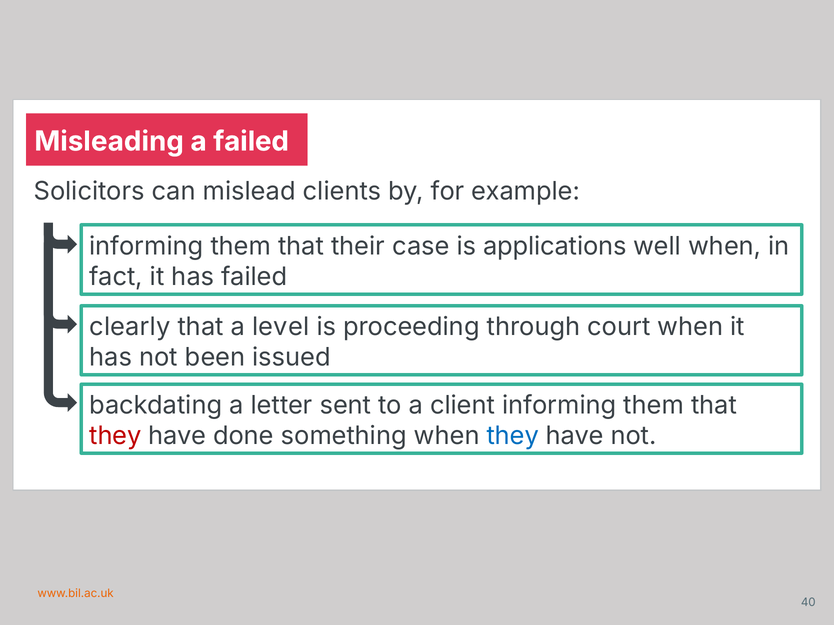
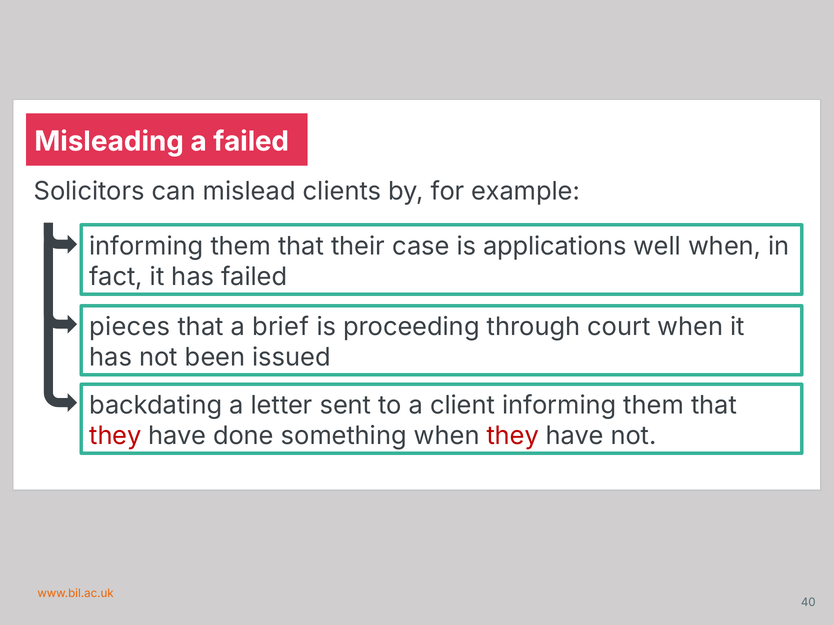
clearly: clearly -> pieces
level: level -> brief
they at (513, 436) colour: blue -> red
